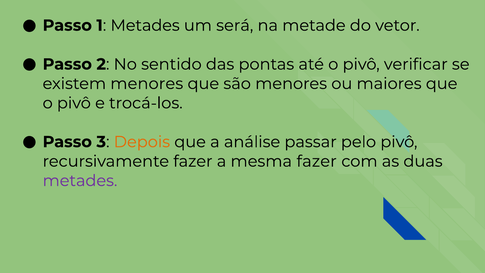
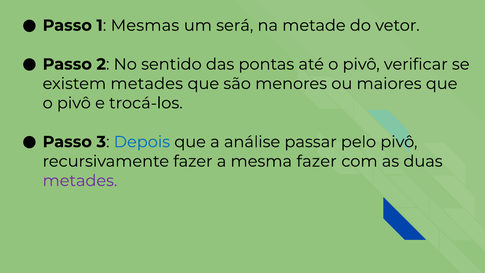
1 Metades: Metades -> Mesmas
existem menores: menores -> metades
Depois colour: orange -> blue
